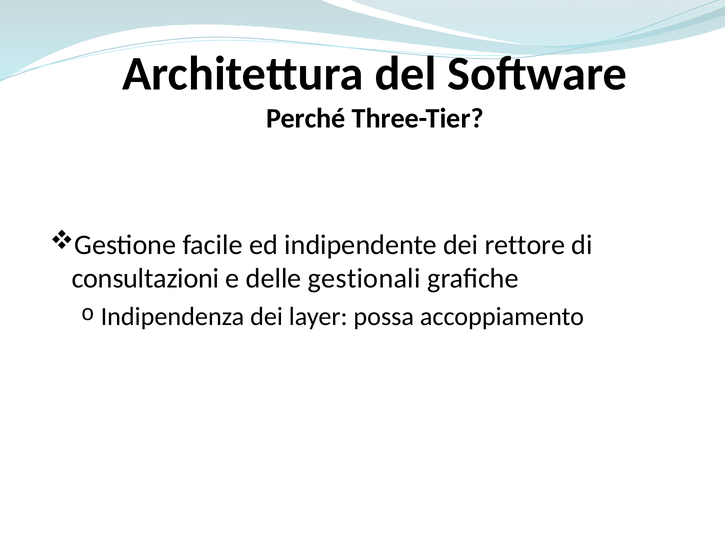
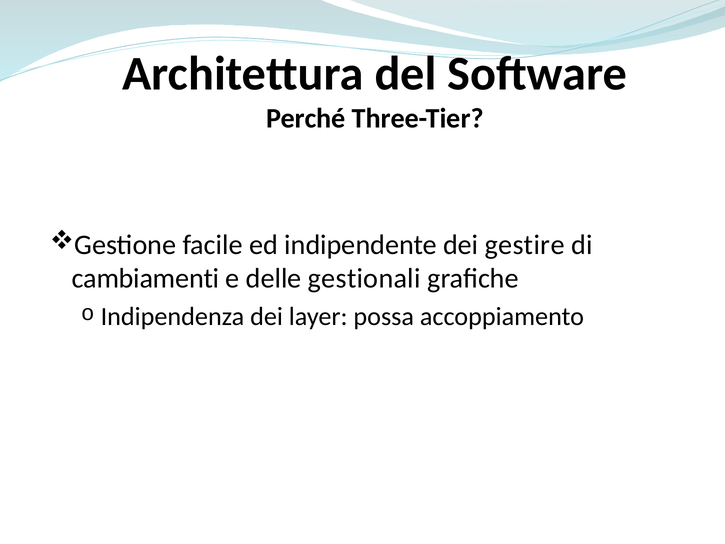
rettore: rettore -> gestire
consultazioni: consultazioni -> cambiamenti
